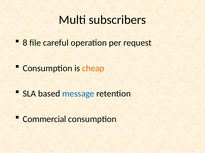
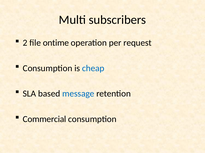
8: 8 -> 2
careful: careful -> ontime
cheap colour: orange -> blue
